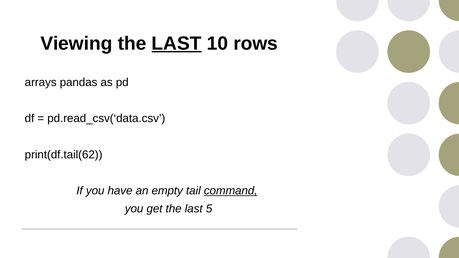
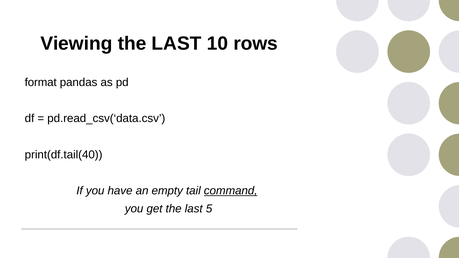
LAST at (177, 44) underline: present -> none
arrays: arrays -> format
print(df.tail(62: print(df.tail(62 -> print(df.tail(40
